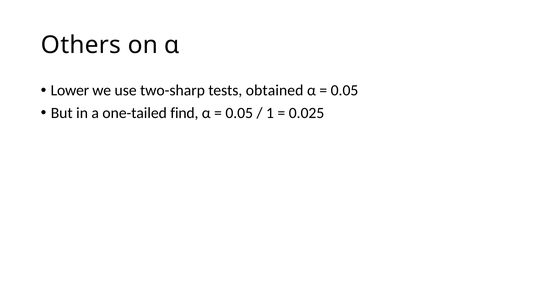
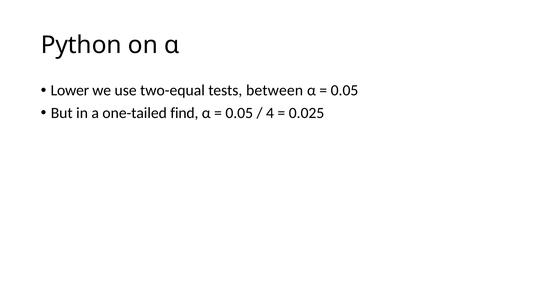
Others: Others -> Python
two-sharp: two-sharp -> two-equal
obtained: obtained -> between
1: 1 -> 4
